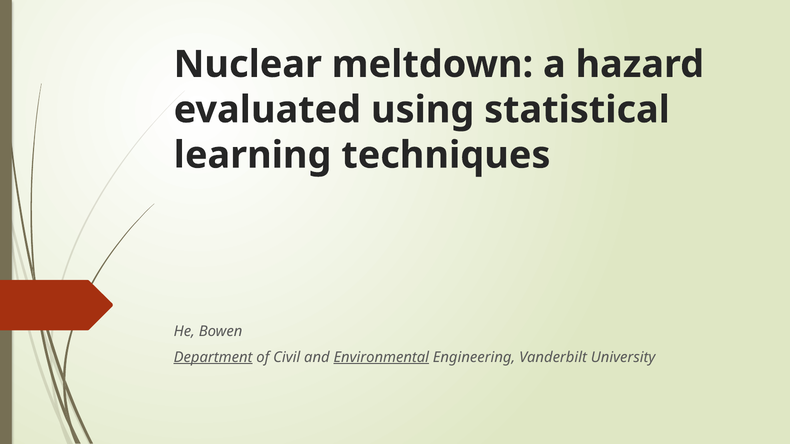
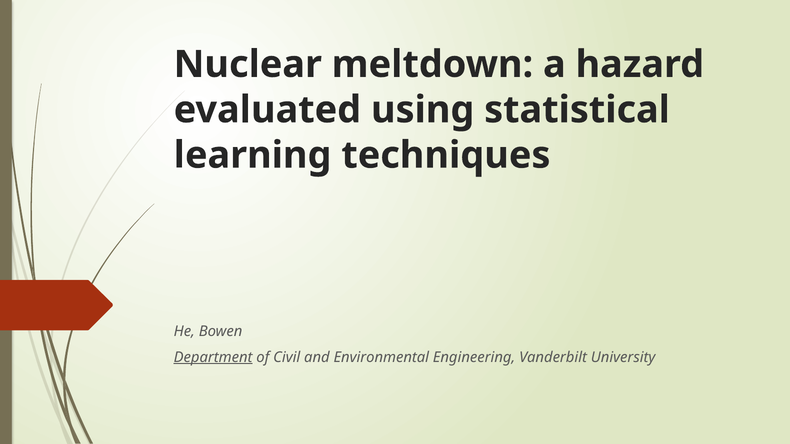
Environmental underline: present -> none
